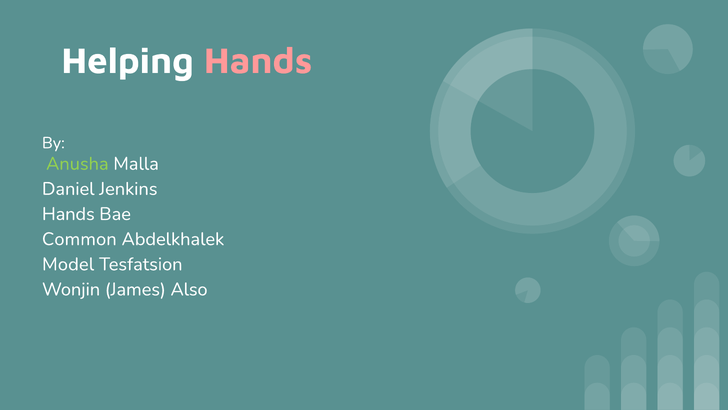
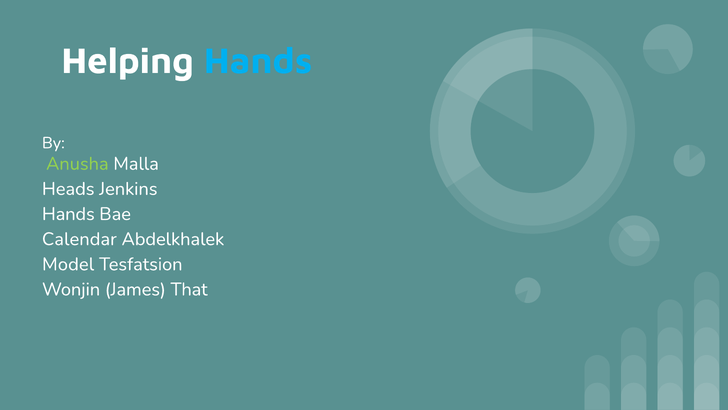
Hands at (258, 61) colour: pink -> light blue
Daniel: Daniel -> Heads
Common: Common -> Calendar
Also: Also -> That
